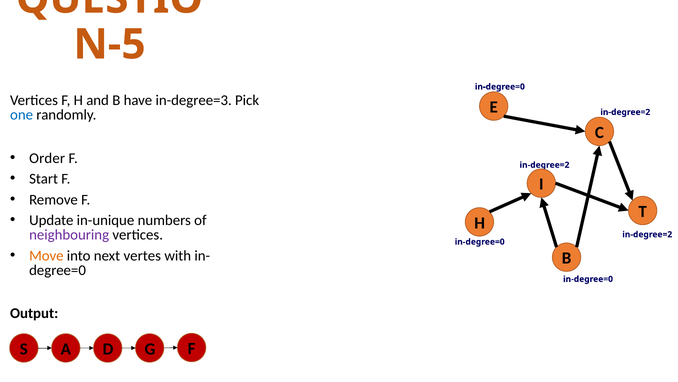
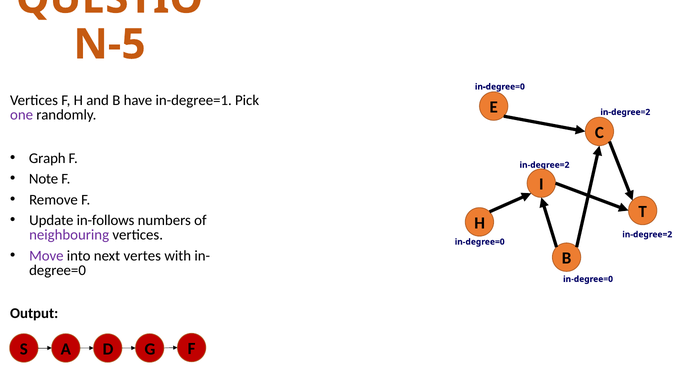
in-degree=3: in-degree=3 -> in-degree=1
one colour: blue -> purple
Order: Order -> Graph
Start: Start -> Note
in-unique: in-unique -> in-follows
Move colour: orange -> purple
